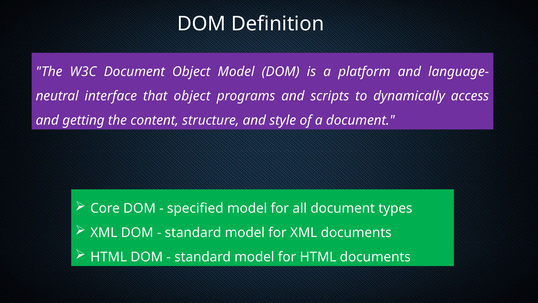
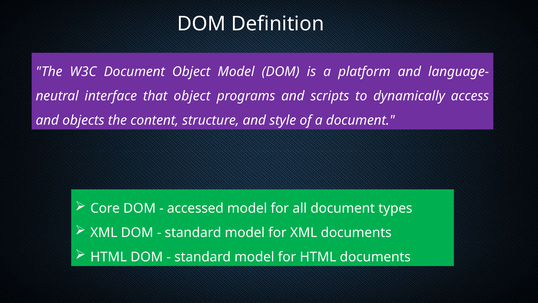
getting: getting -> objects
specified: specified -> accessed
